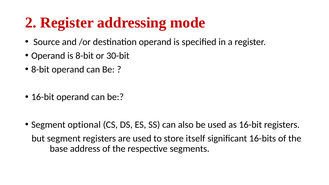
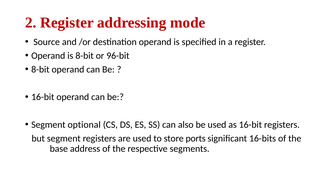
30-bit: 30-bit -> 96-bit
itself: itself -> ports
